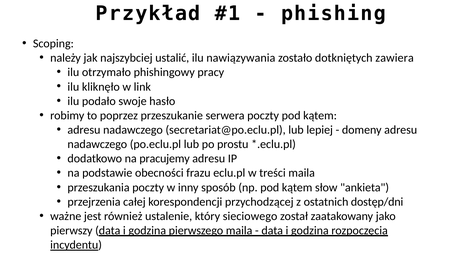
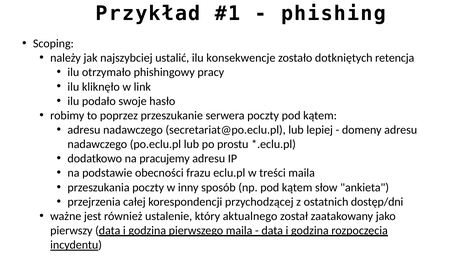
nawiązywania: nawiązywania -> konsekwencje
zawiera: zawiera -> retencja
sieciowego: sieciowego -> aktualnego
